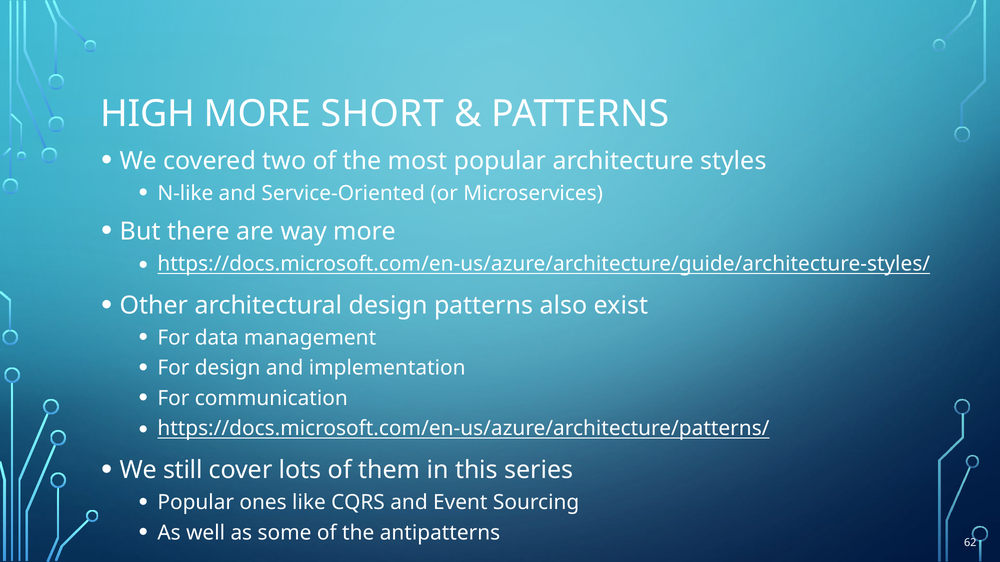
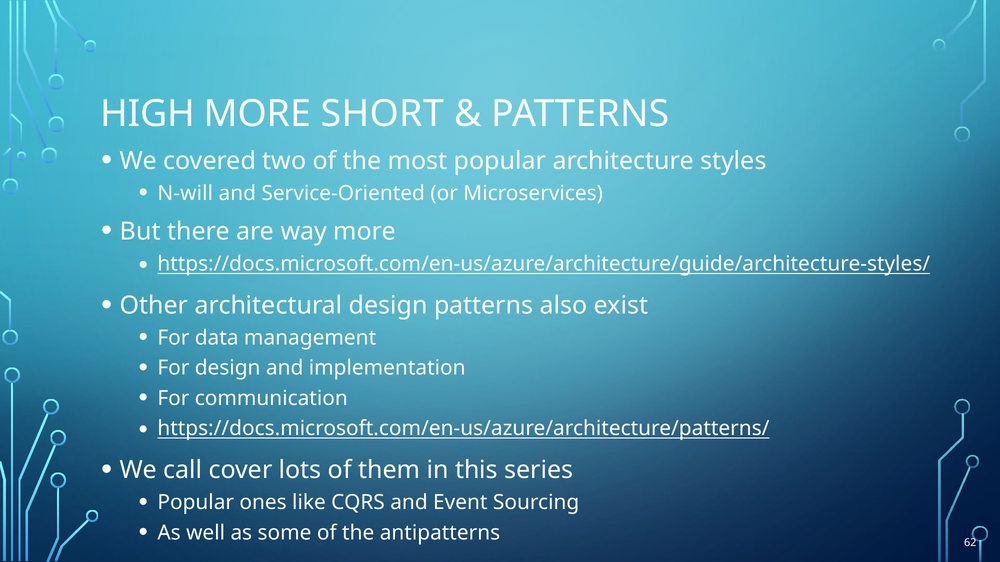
N-like: N-like -> N-will
still: still -> call
